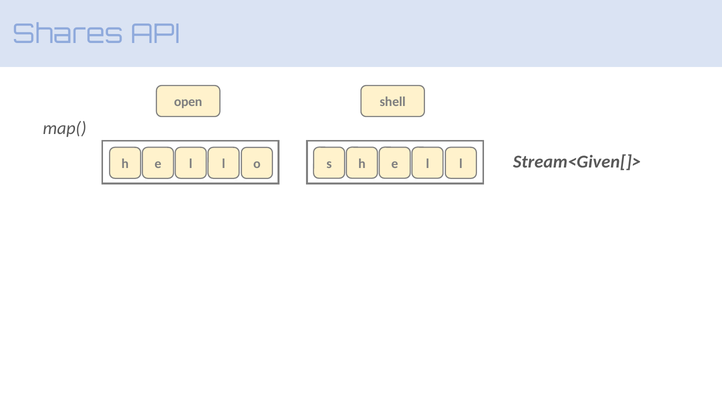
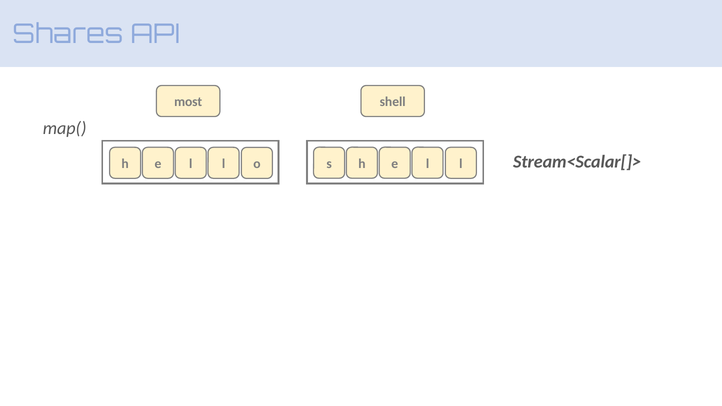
open: open -> most
Stream<Given[]>: Stream<Given[]> -> Stream<Scalar[]>
